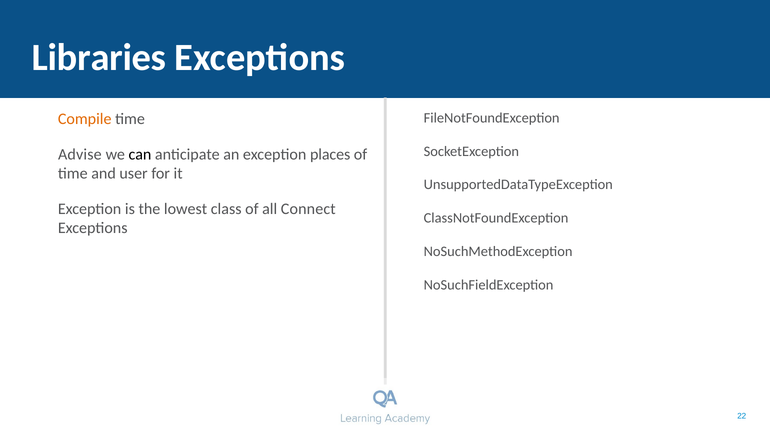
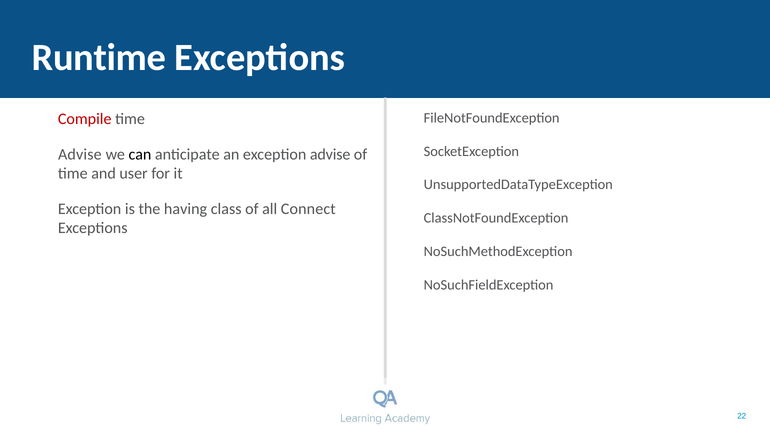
Libraries: Libraries -> Runtime
Compile colour: orange -> red
exception places: places -> advise
lowest: lowest -> having
